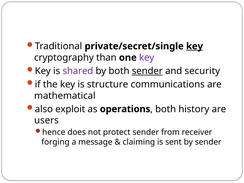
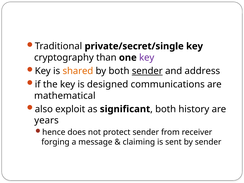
key at (195, 46) underline: present -> none
shared colour: purple -> orange
security: security -> address
structure: structure -> designed
operations: operations -> significant
users: users -> years
